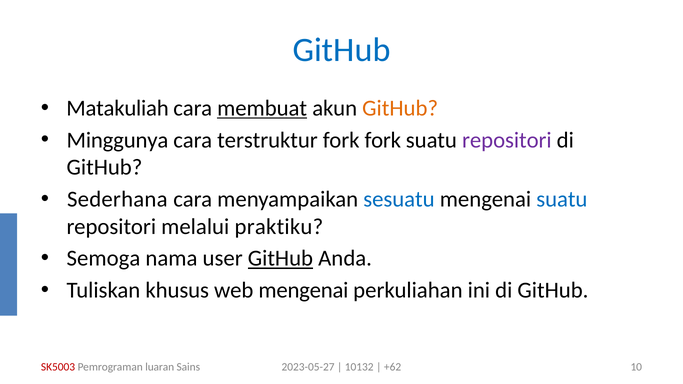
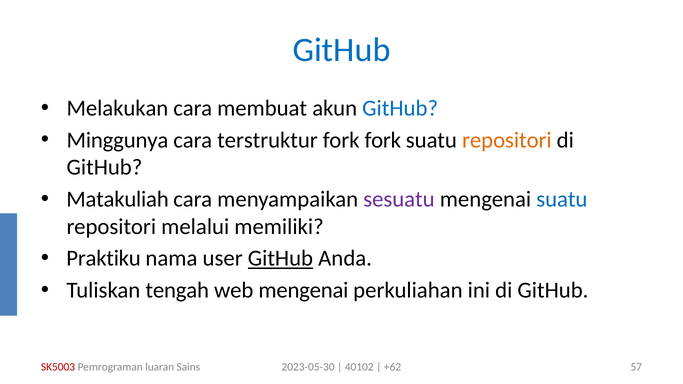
Matakuliah: Matakuliah -> Melakukan
membuat underline: present -> none
GitHub at (400, 108) colour: orange -> blue
repositori at (507, 140) colour: purple -> orange
Sederhana: Sederhana -> Matakuliah
sesuatu colour: blue -> purple
praktiku: praktiku -> memiliki
Semoga: Semoga -> Praktiku
khusus: khusus -> tengah
2023-05-27: 2023-05-27 -> 2023-05-30
10132: 10132 -> 40102
10: 10 -> 57
